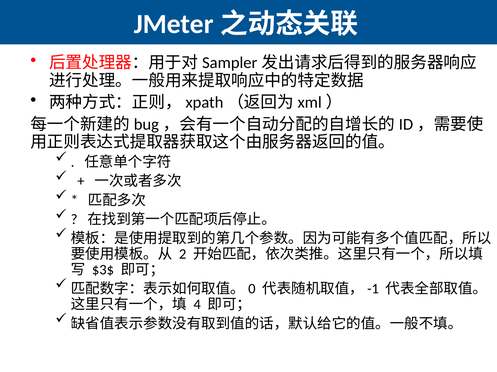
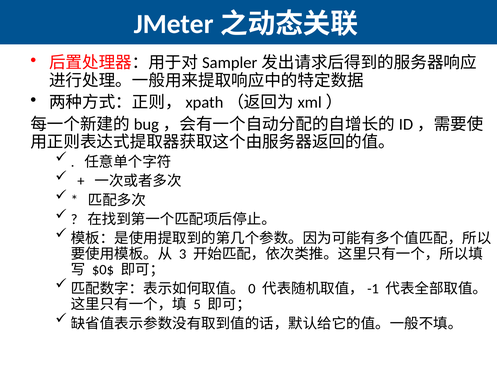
2: 2 -> 3
$3$: $3$ -> $0$
4: 4 -> 5
